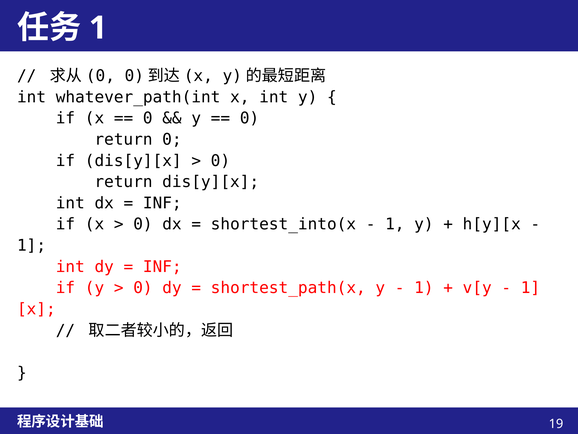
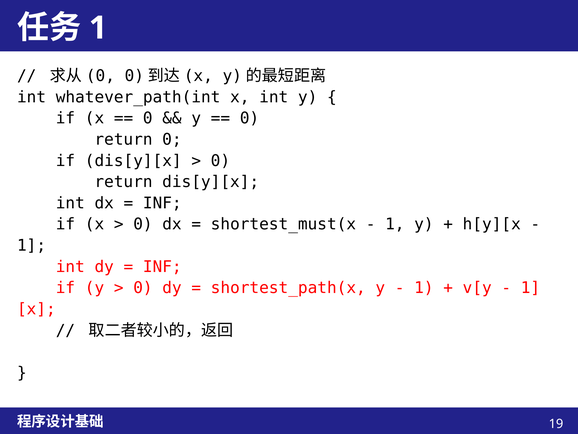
shortest_into(x: shortest_into(x -> shortest_must(x
